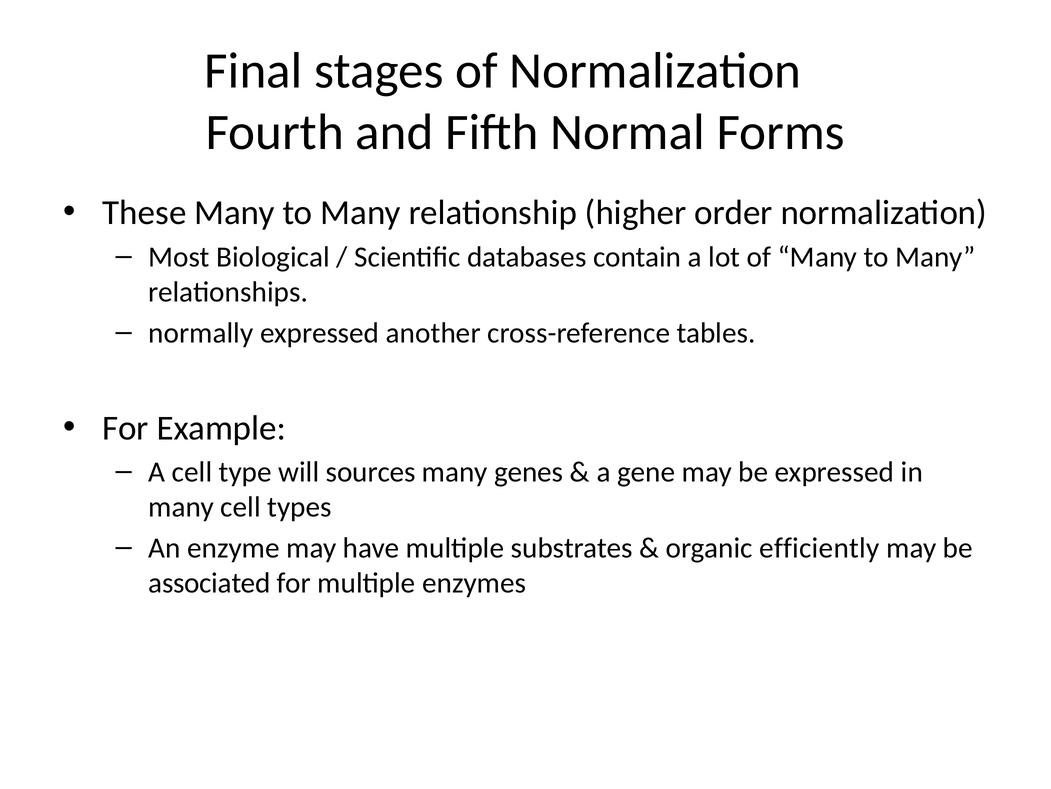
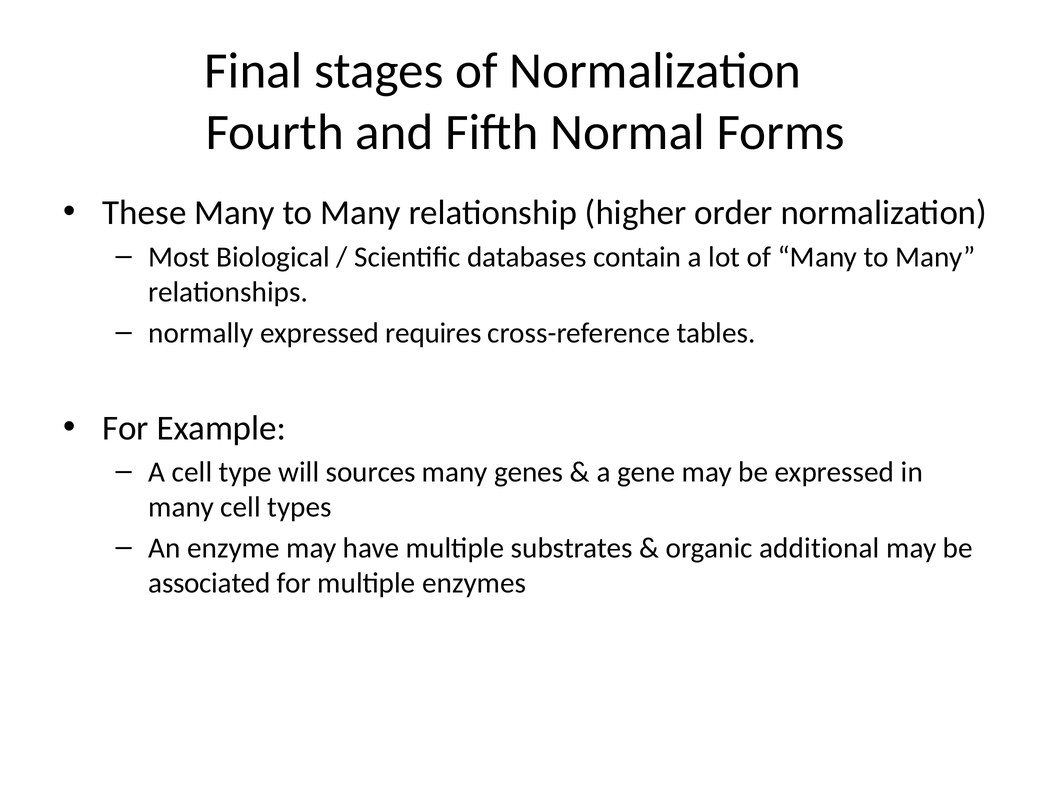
another: another -> requires
efficiently: efficiently -> additional
